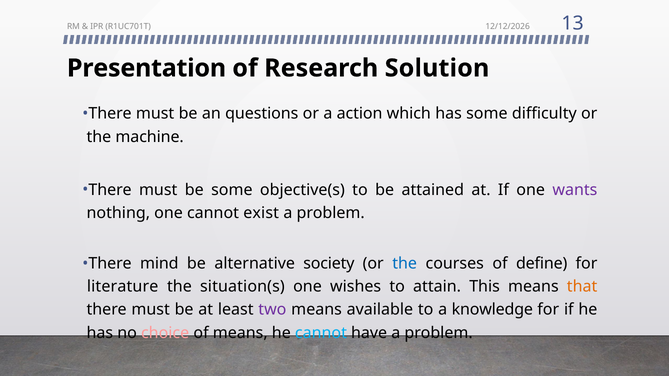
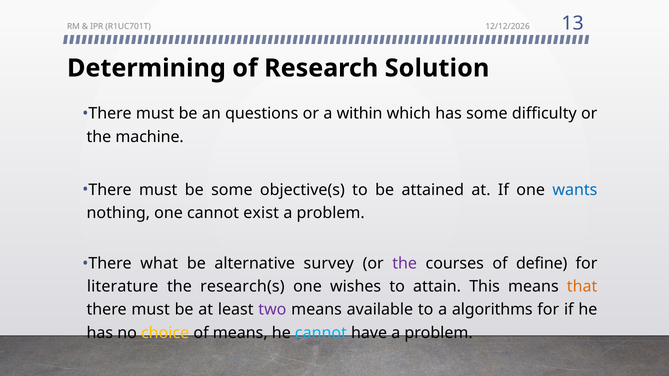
Presentation: Presentation -> Determining
action: action -> within
wants colour: purple -> blue
mind: mind -> what
society: society -> survey
the at (405, 264) colour: blue -> purple
situation(s: situation(s -> research(s
knowledge: knowledge -> algorithms
choice colour: pink -> yellow
